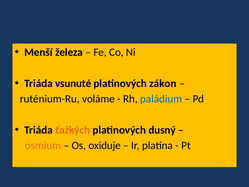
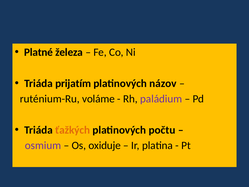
Menší: Menší -> Platné
vsunuté: vsunuté -> prijatím
zákon: zákon -> názov
paládium colour: blue -> purple
dusný: dusný -> počtu
osmium colour: orange -> purple
